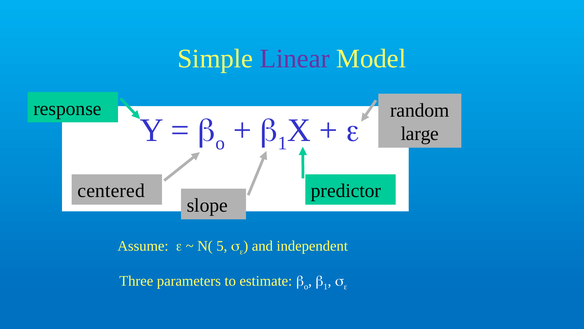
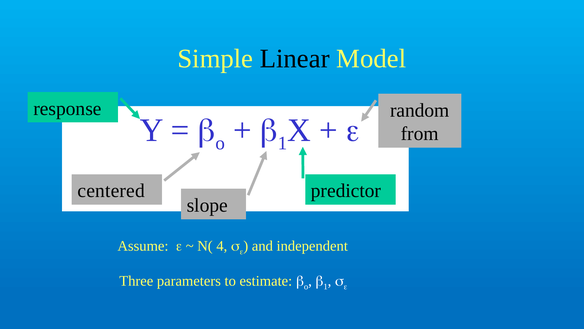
Linear colour: purple -> black
large: large -> from
5: 5 -> 4
